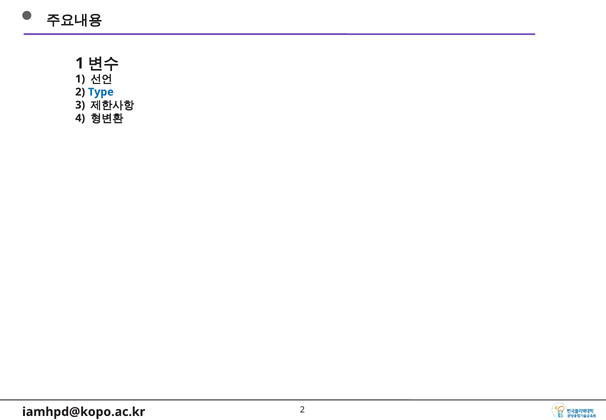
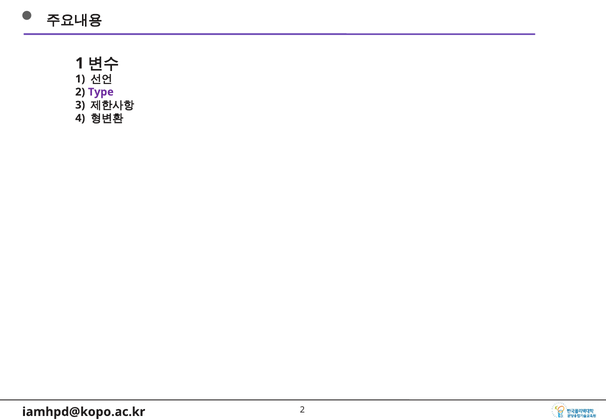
Type colour: blue -> purple
